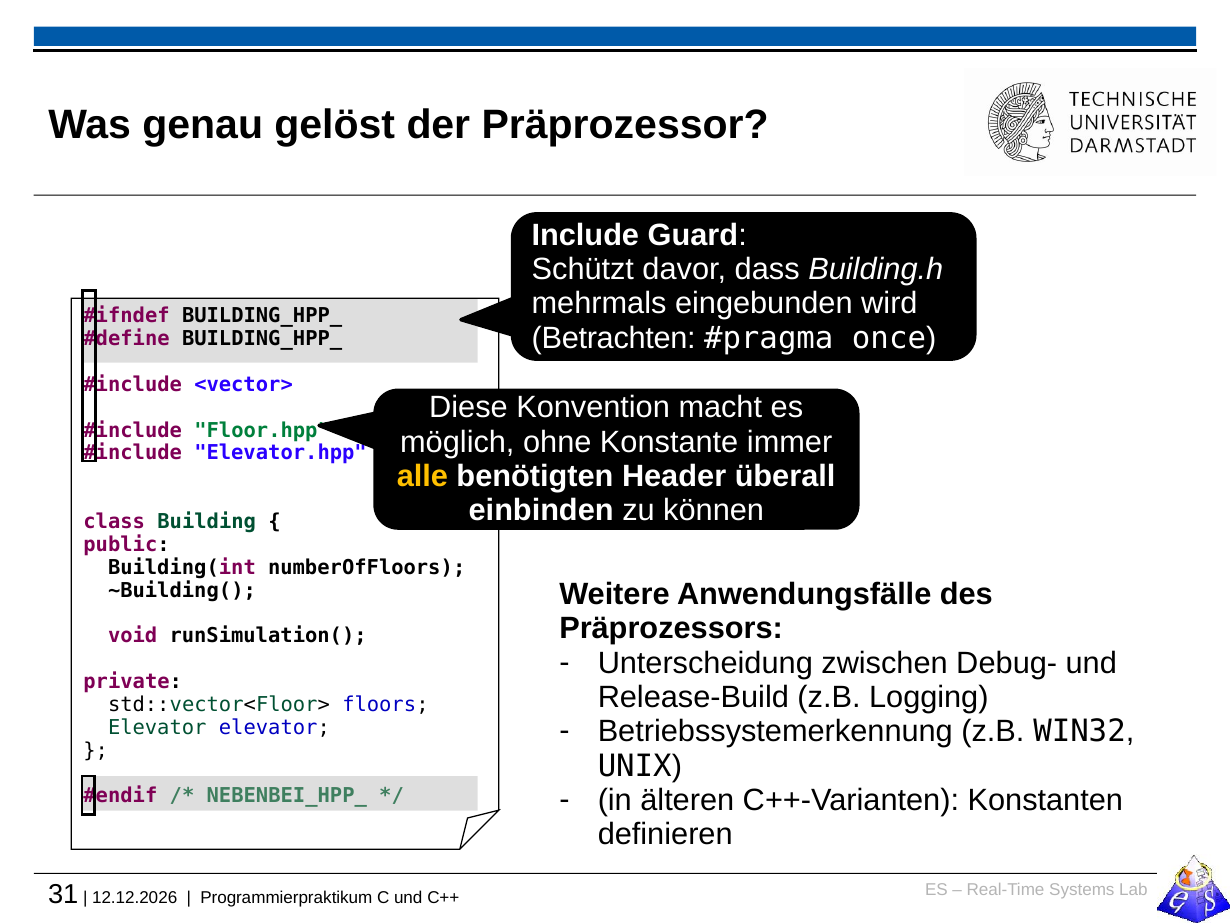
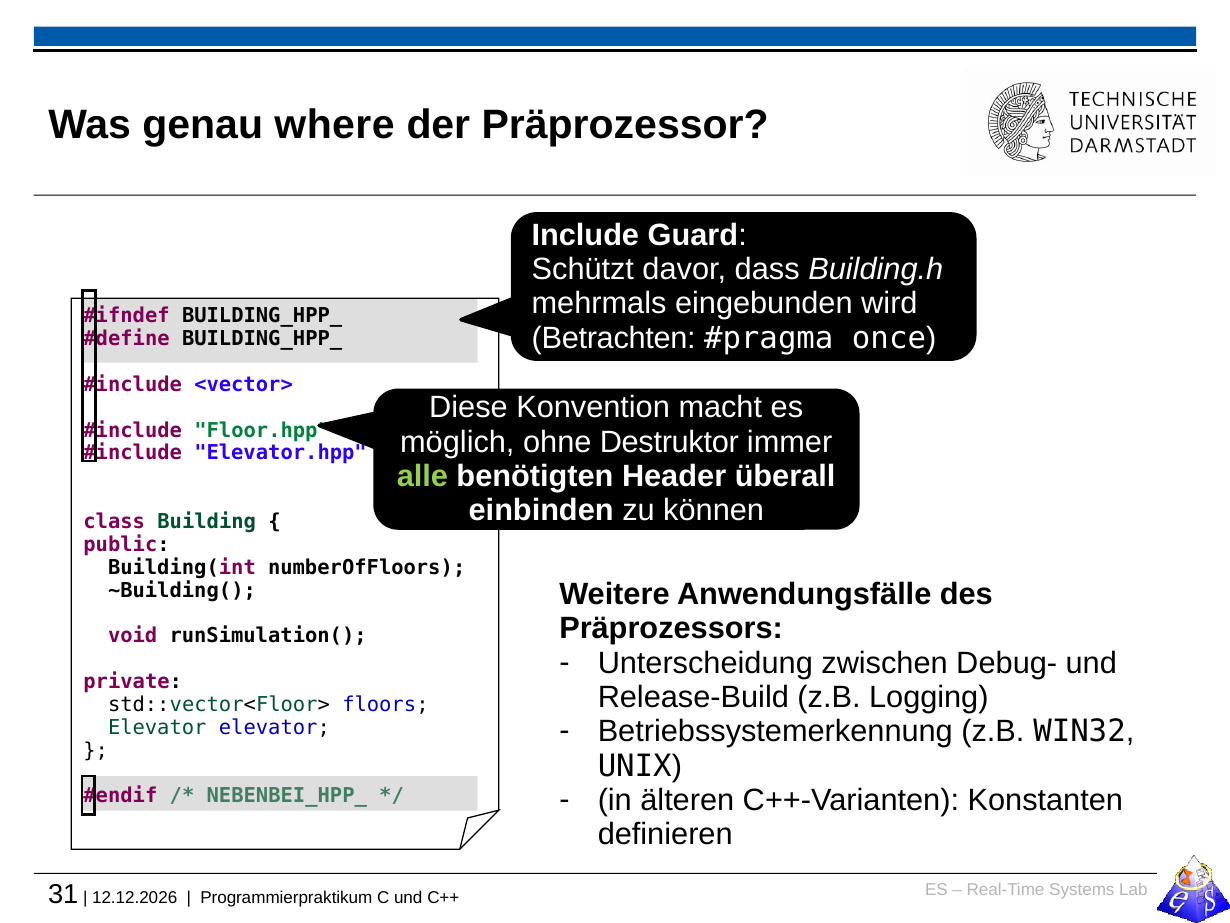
gelöst: gelöst -> where
Konstante: Konstante -> Destruktor
alle colour: yellow -> light green
